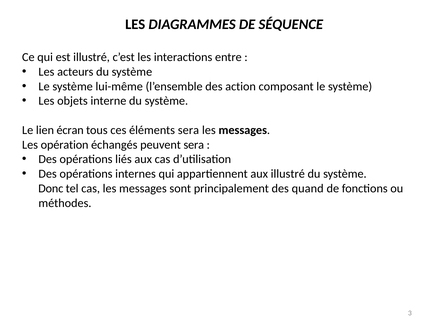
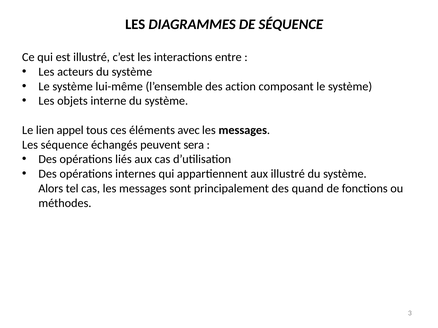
écran: écran -> appel
éléments sera: sera -> avec
Les opération: opération -> séquence
Donc: Donc -> Alors
